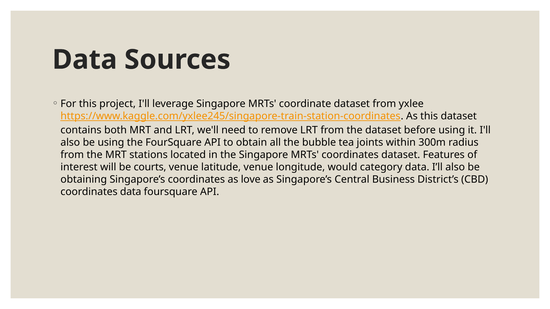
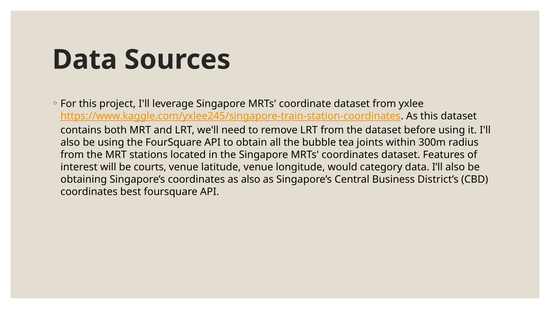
as love: love -> also
coordinates data: data -> best
